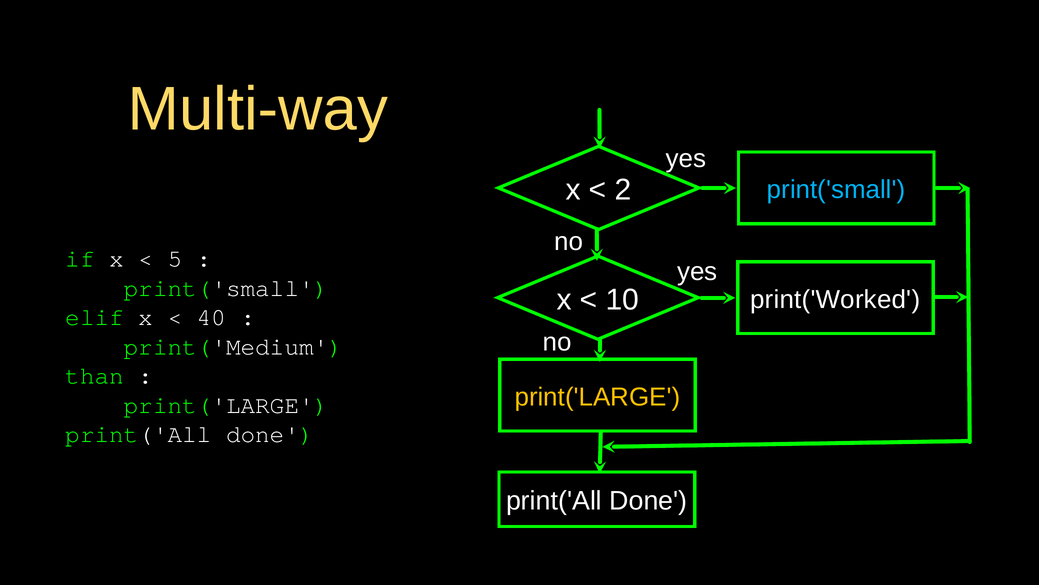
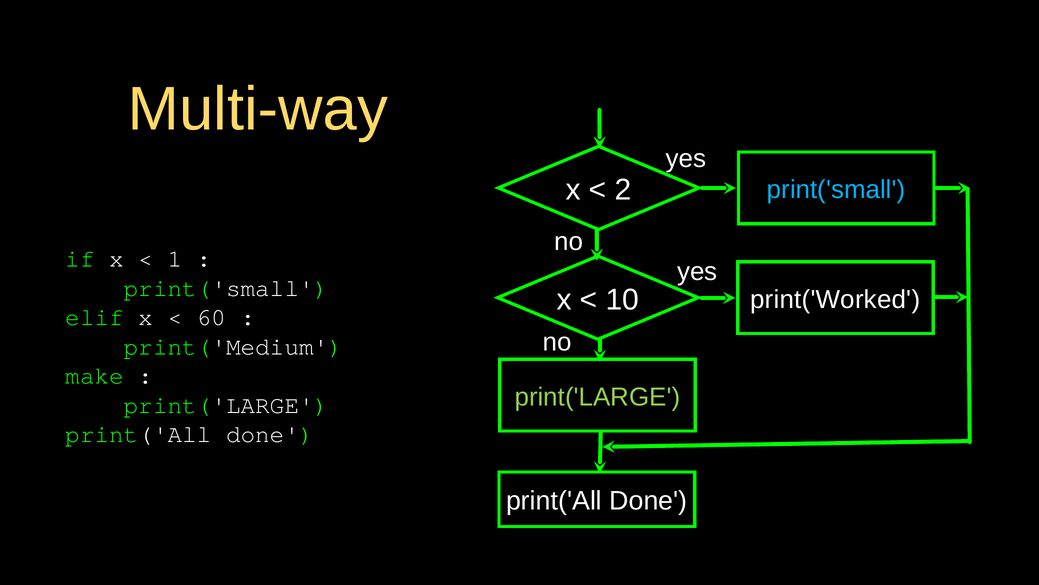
5: 5 -> 1
40: 40 -> 60
than: than -> make
print('LARGE at (597, 397) colour: yellow -> light green
